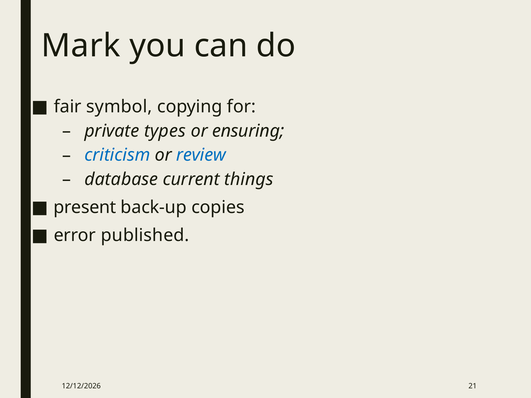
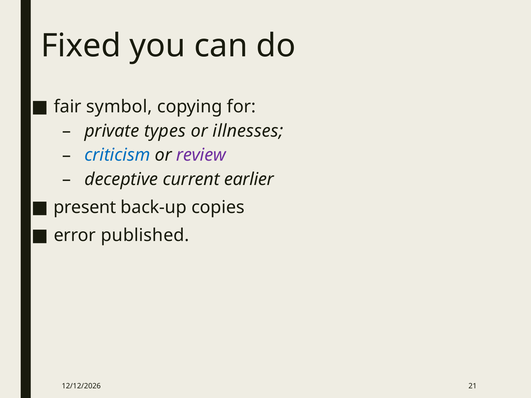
Mark: Mark -> Fixed
ensuring: ensuring -> illnesses
review colour: blue -> purple
database: database -> deceptive
things: things -> earlier
